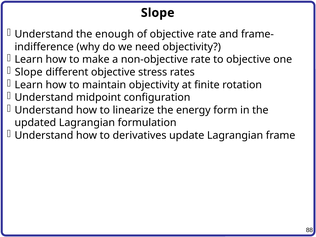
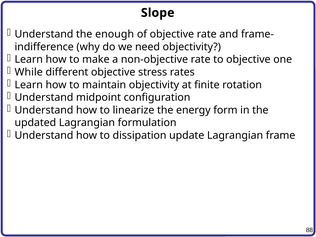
Slope at (29, 72): Slope -> While
derivatives: derivatives -> dissipation
